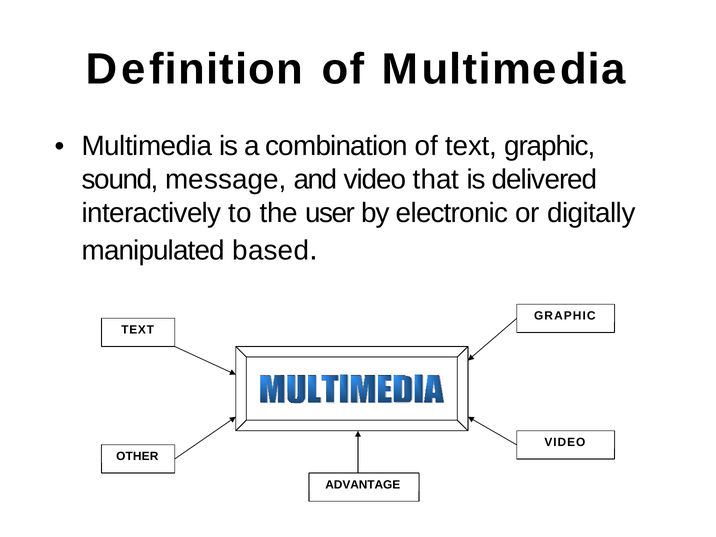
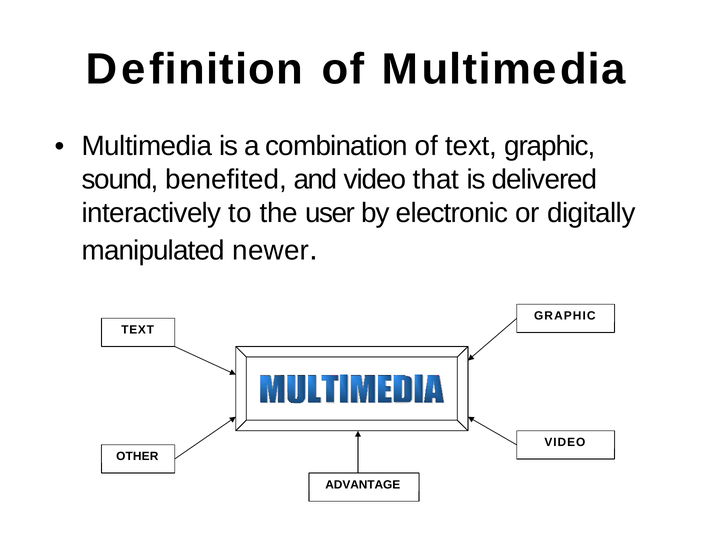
message: message -> benefited
based: based -> newer
